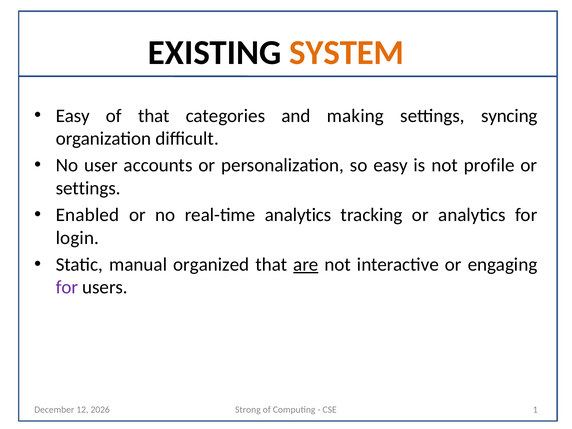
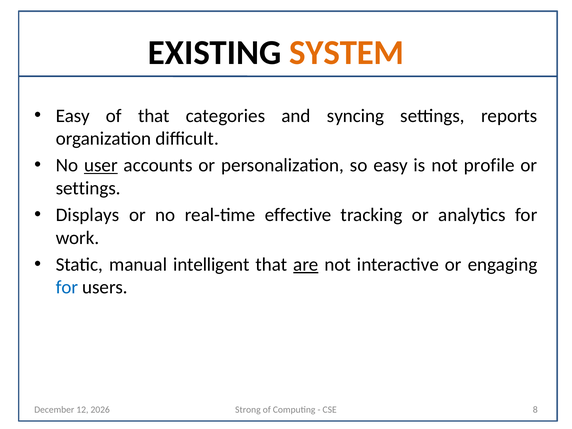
making: making -> syncing
syncing: syncing -> reports
user underline: none -> present
Enabled: Enabled -> Displays
real-time analytics: analytics -> effective
login: login -> work
organized: organized -> intelligent
for at (67, 287) colour: purple -> blue
1: 1 -> 8
